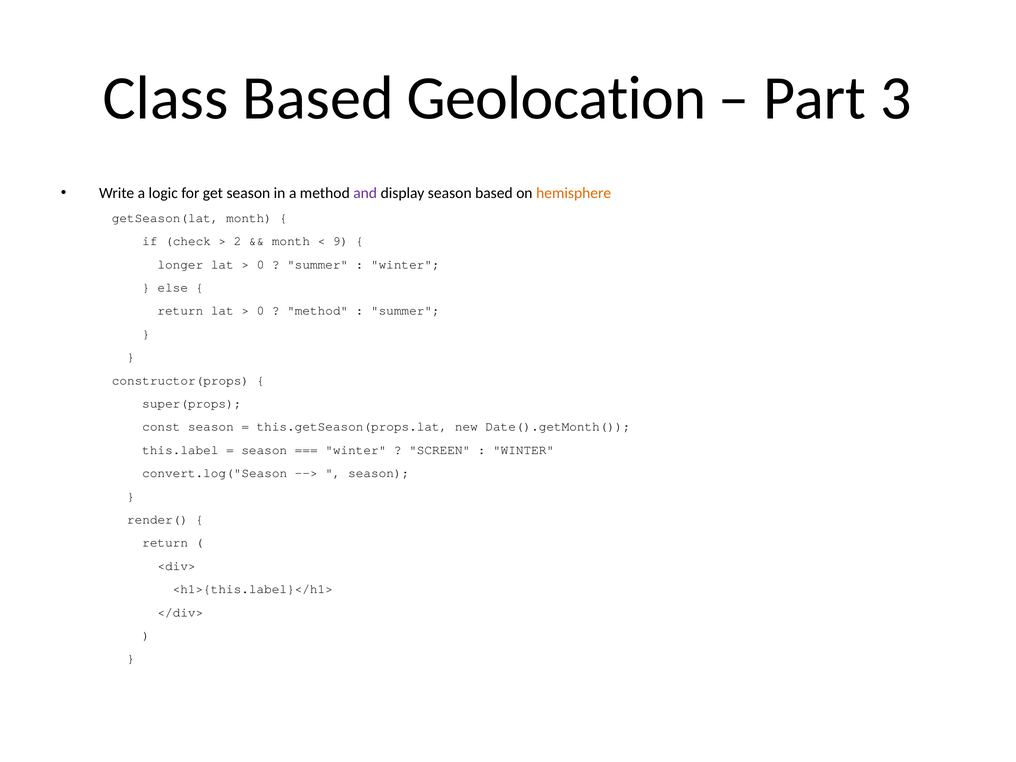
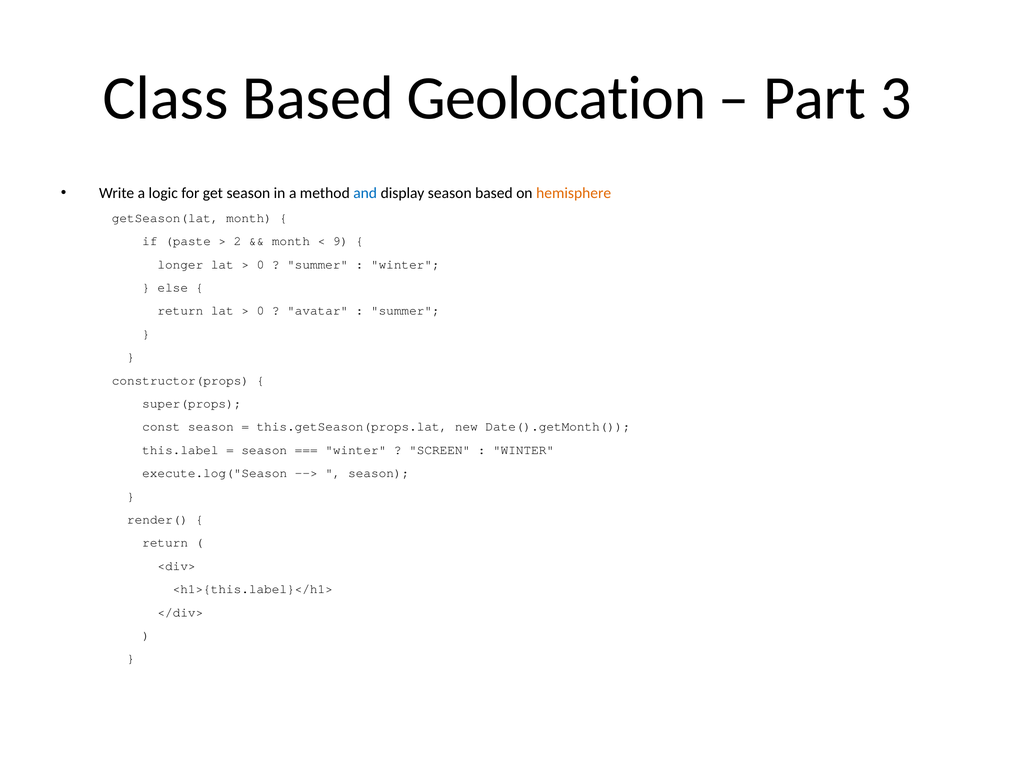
and colour: purple -> blue
check: check -> paste
method at (318, 311): method -> avatar
convert.log("Season: convert.log("Season -> execute.log("Season
